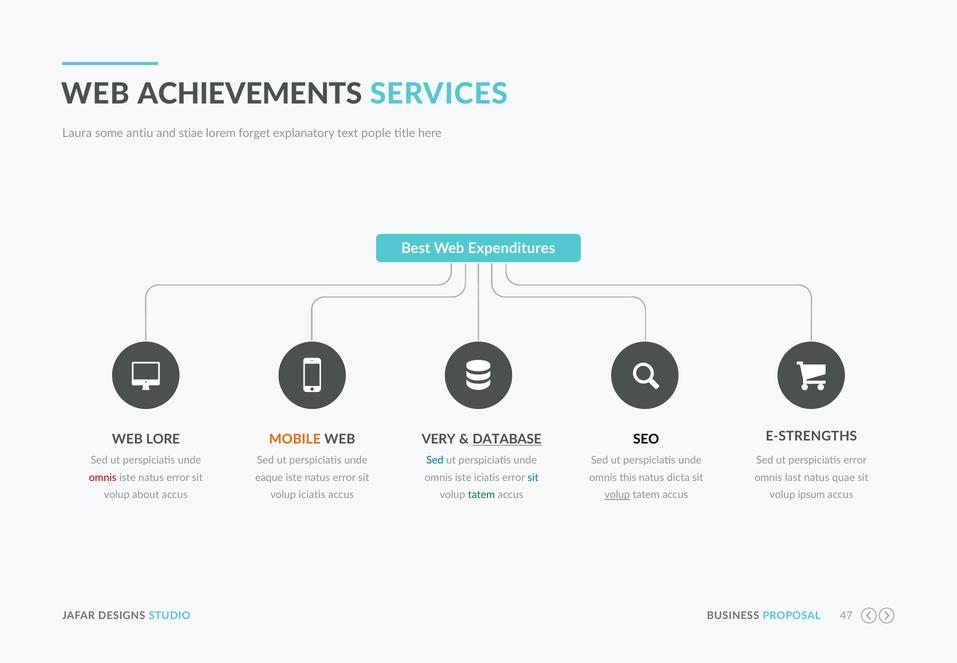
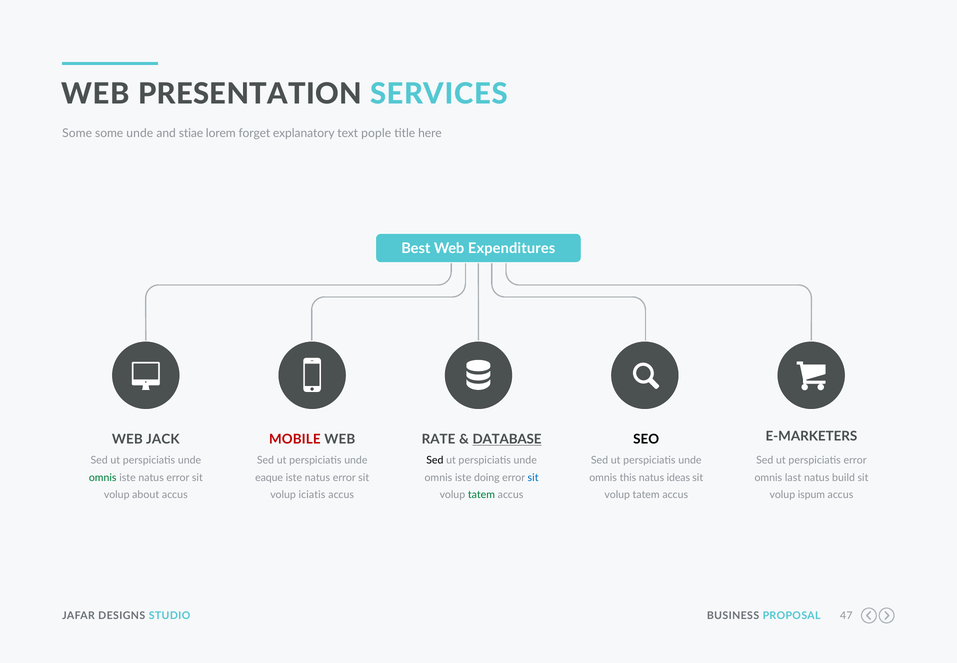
ACHIEVEMENTS: ACHIEVEMENTS -> PRESENTATION
Laura at (77, 133): Laura -> Some
some antiu: antiu -> unde
E-STRENGTHS: E-STRENGTHS -> E-MARKETERS
LORE: LORE -> JACK
MOBILE colour: orange -> red
VERY: VERY -> RATE
Sed at (435, 460) colour: blue -> black
omnis at (103, 477) colour: red -> green
iste iciatis: iciatis -> doing
dicta: dicta -> ideas
quae: quae -> build
volup at (617, 495) underline: present -> none
ipsum: ipsum -> ispum
